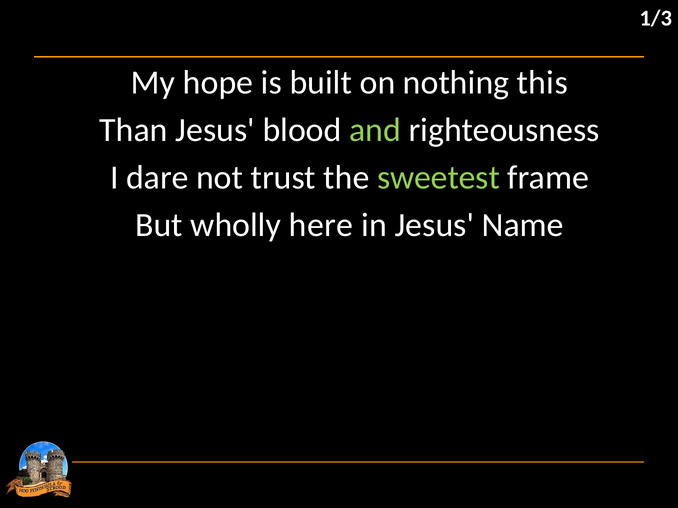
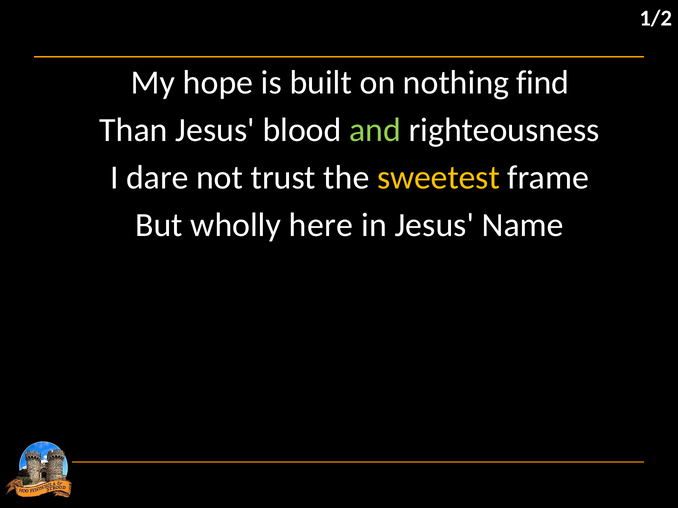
1/3: 1/3 -> 1/2
this: this -> find
sweetest colour: light green -> yellow
